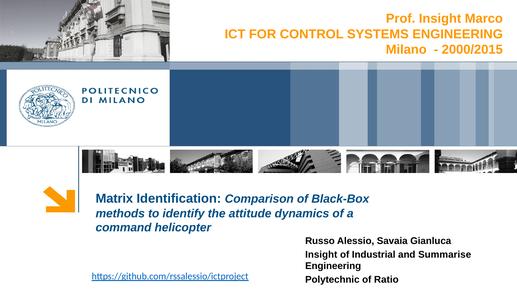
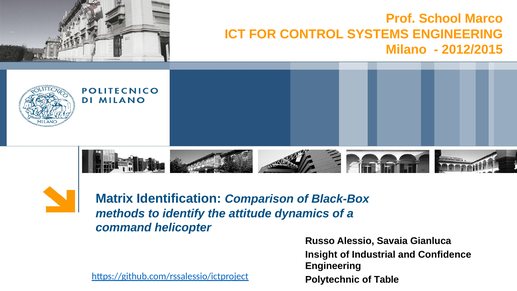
Prof Insight: Insight -> School
2000/2015: 2000/2015 -> 2012/2015
Summarise: Summarise -> Confidence
Ratio: Ratio -> Table
